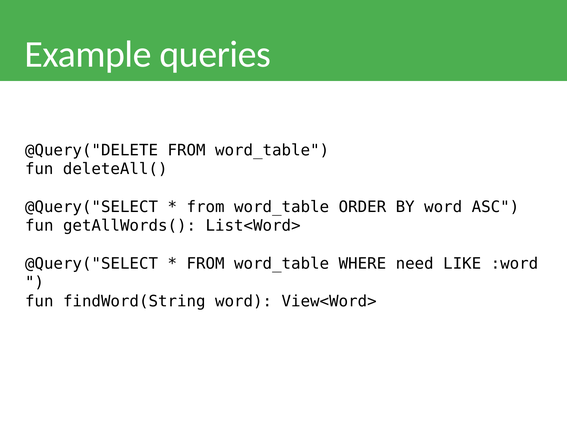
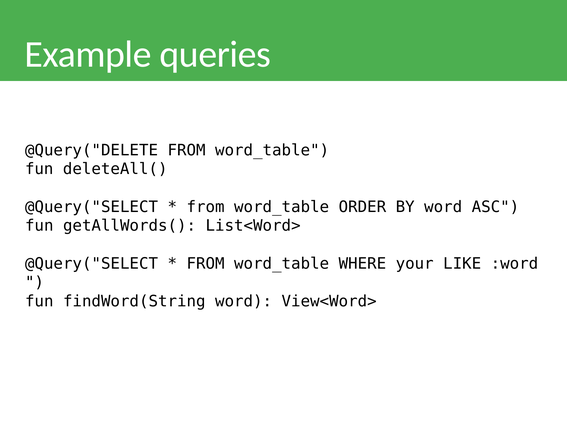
need: need -> your
